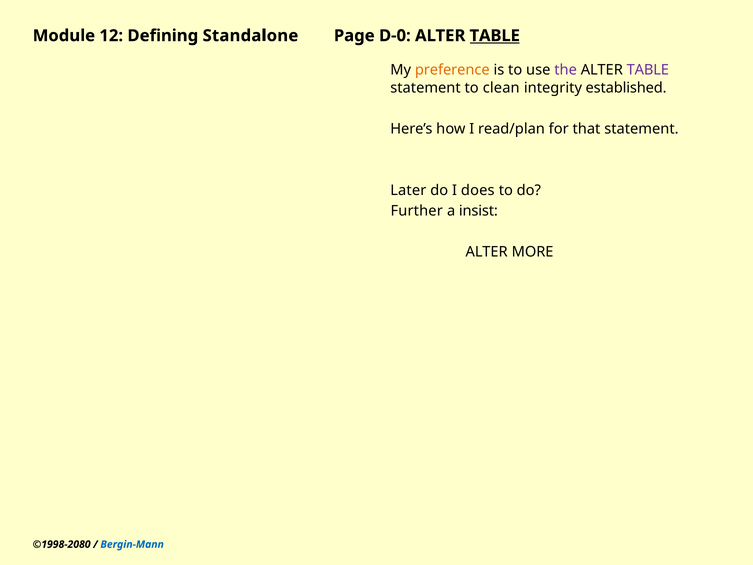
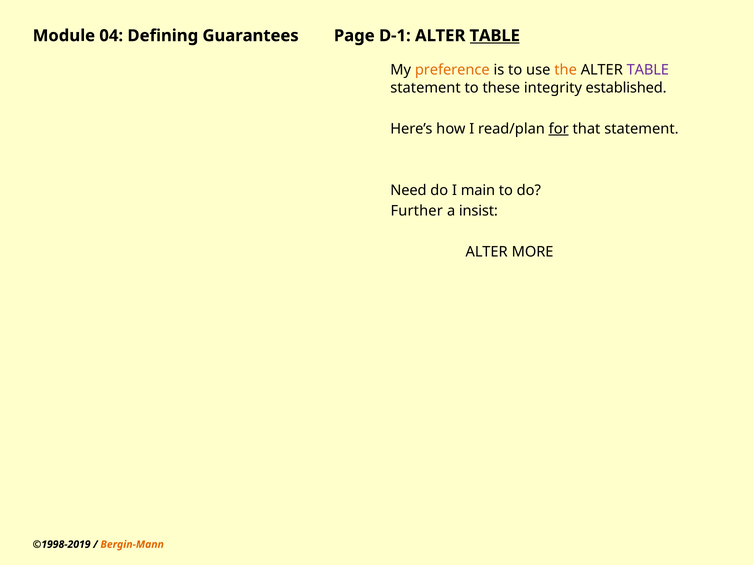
12: 12 -> 04
Standalone: Standalone -> Guarantees
D-0: D-0 -> D-1
the colour: purple -> orange
clean: clean -> these
for underline: none -> present
Later: Later -> Need
does: does -> main
©1998-2080: ©1998-2080 -> ©1998-2019
Bergin-Mann colour: blue -> orange
